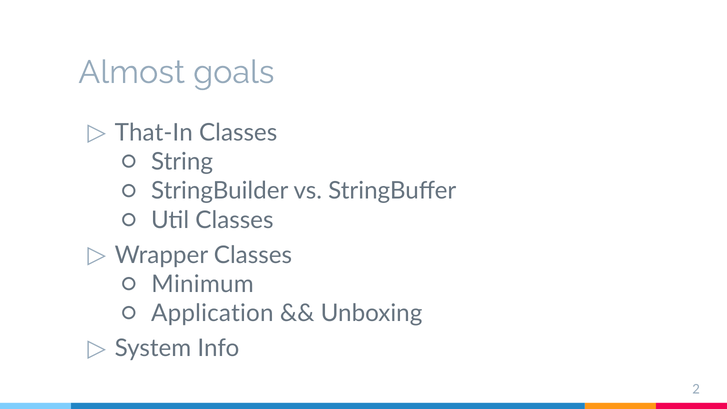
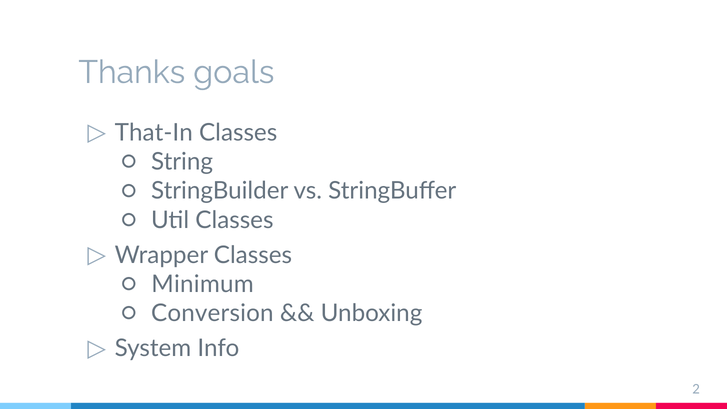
Almost: Almost -> Thanks
Application: Application -> Conversion
